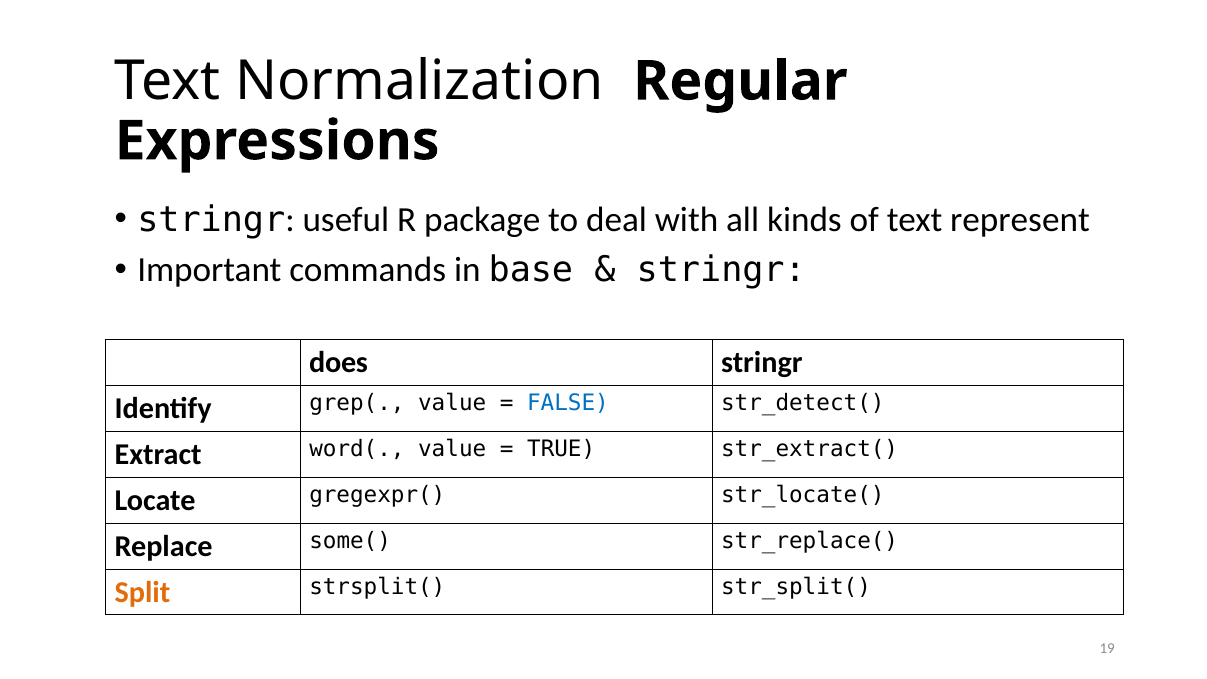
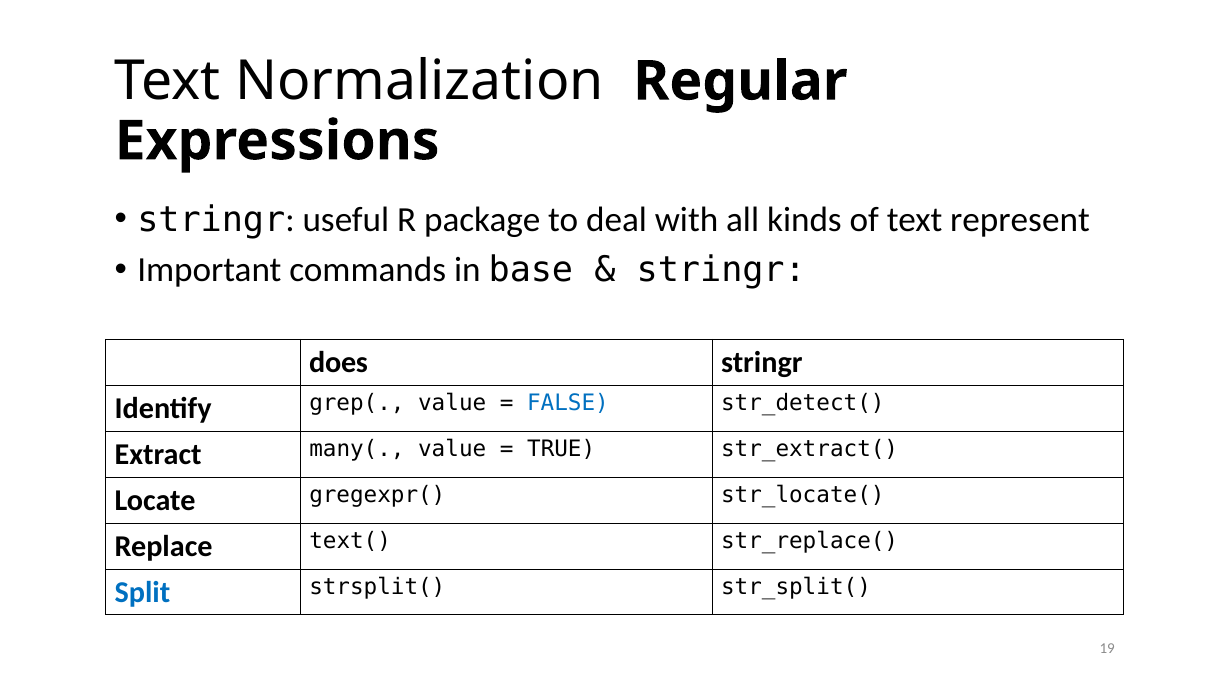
word(: word( -> many(
some(: some( -> text(
Split colour: orange -> blue
